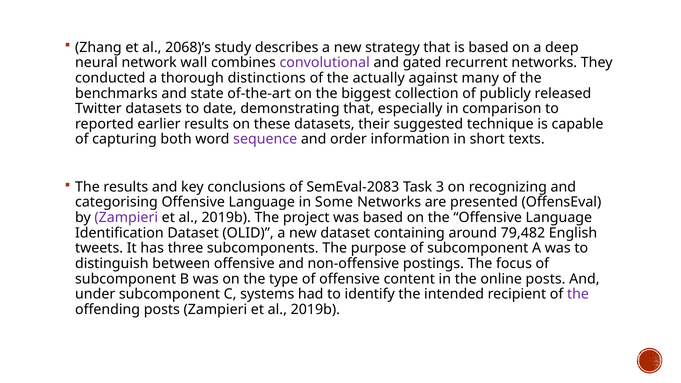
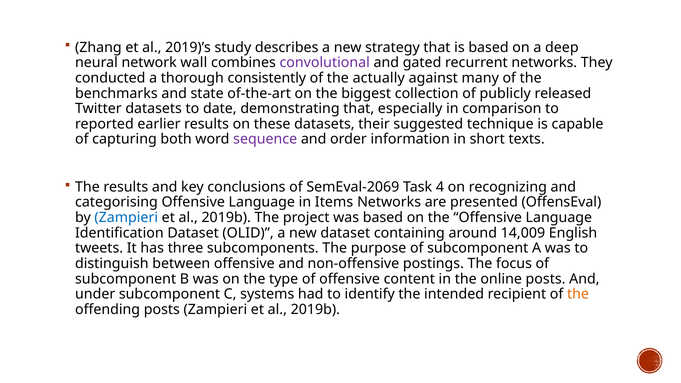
2068)’s: 2068)’s -> 2019)’s
distinctions: distinctions -> consistently
SemEval-2083: SemEval-2083 -> SemEval-2069
3: 3 -> 4
Some: Some -> Items
Zampieri at (126, 218) colour: purple -> blue
79,482: 79,482 -> 14,009
the at (578, 294) colour: purple -> orange
